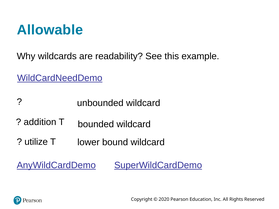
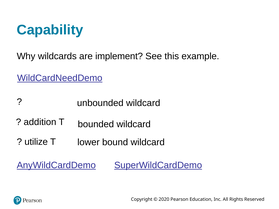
Allowable: Allowable -> Capability
readability: readability -> implement
